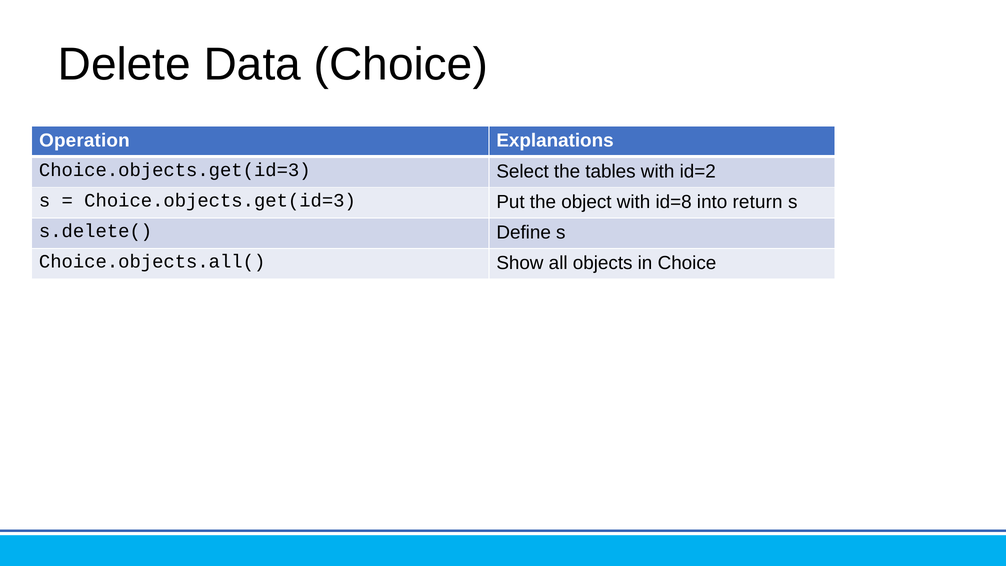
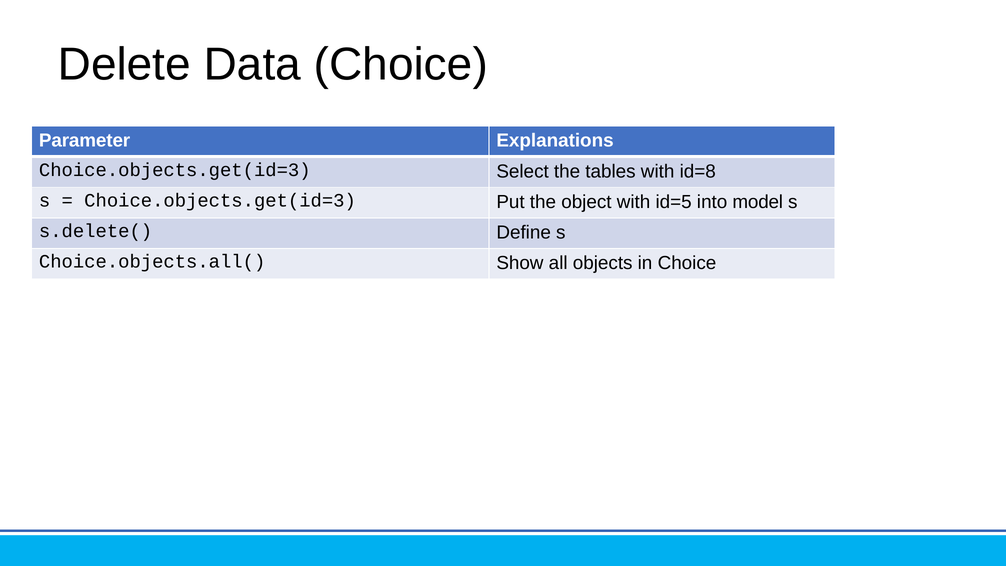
Operation: Operation -> Parameter
id=2: id=2 -> id=8
id=8: id=8 -> id=5
return: return -> model
